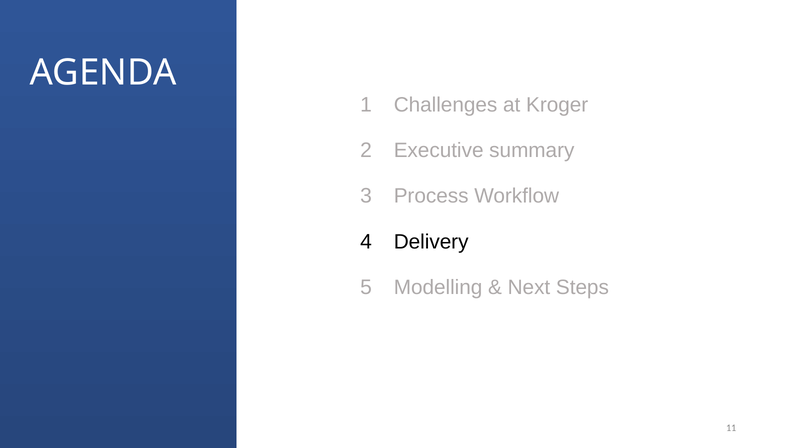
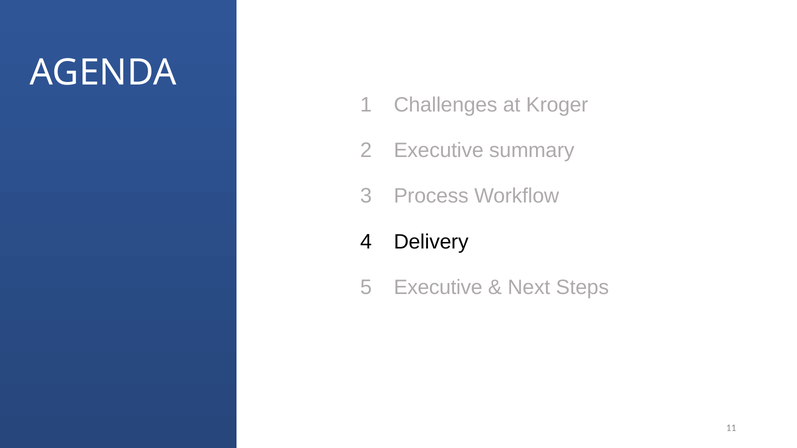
Modelling at (438, 288): Modelling -> Executive
